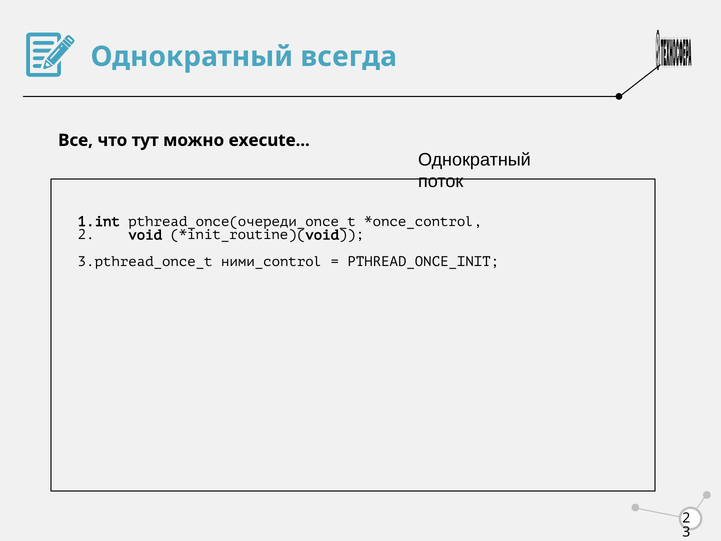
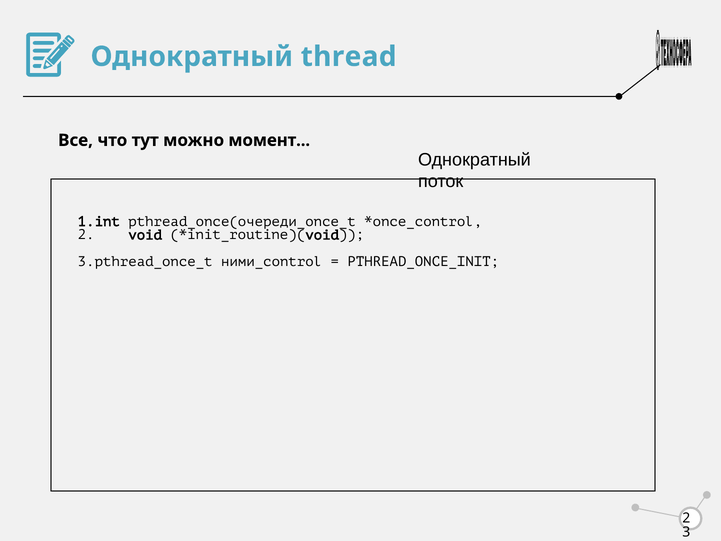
всегда: всегда -> thread
execute: execute -> момент
